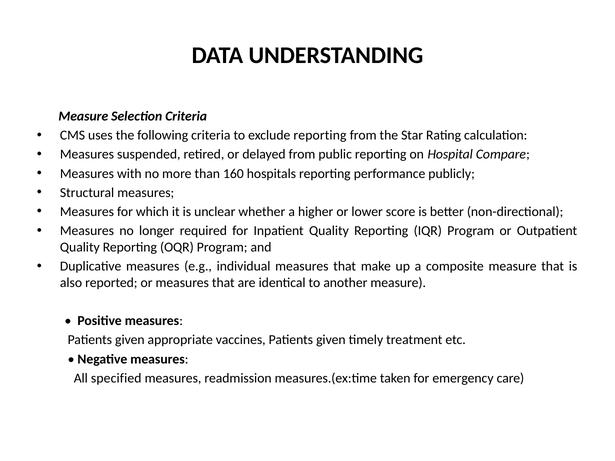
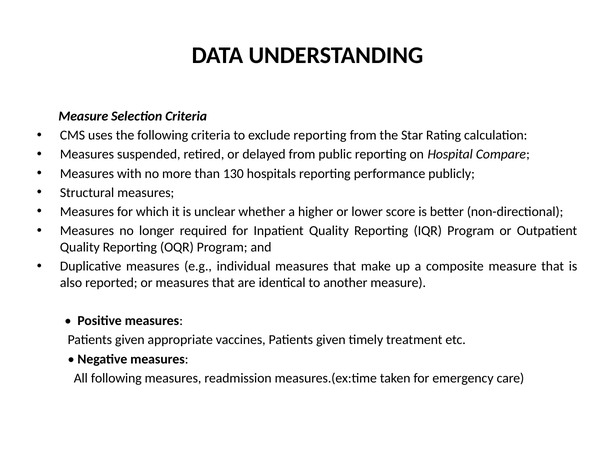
160: 160 -> 130
All specified: specified -> following
